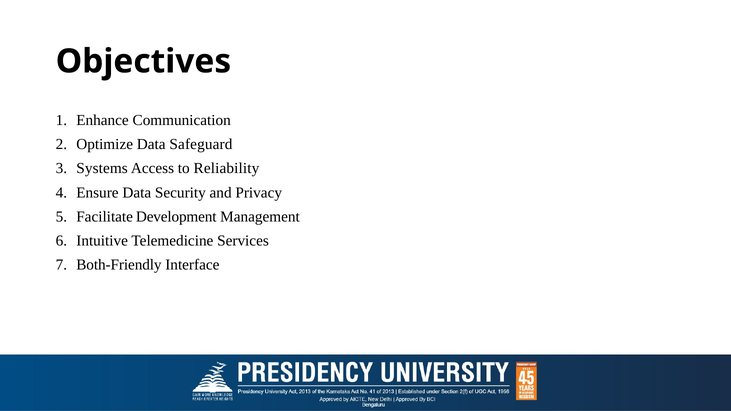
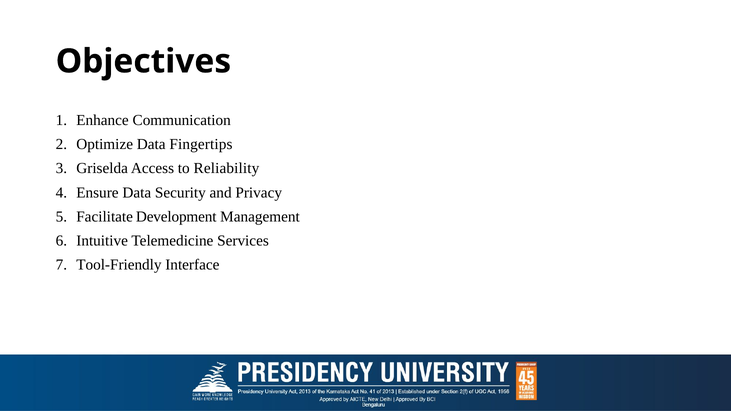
Safeguard: Safeguard -> Fingertips
Systems: Systems -> Griselda
Both-Friendly: Both-Friendly -> Tool-Friendly
